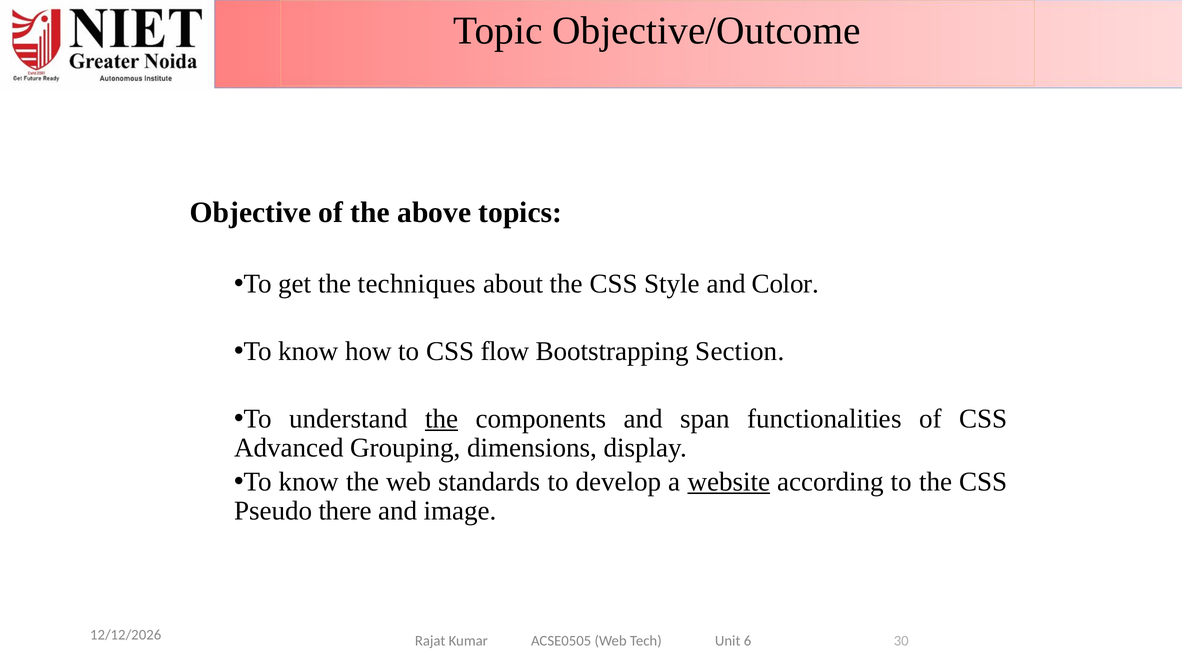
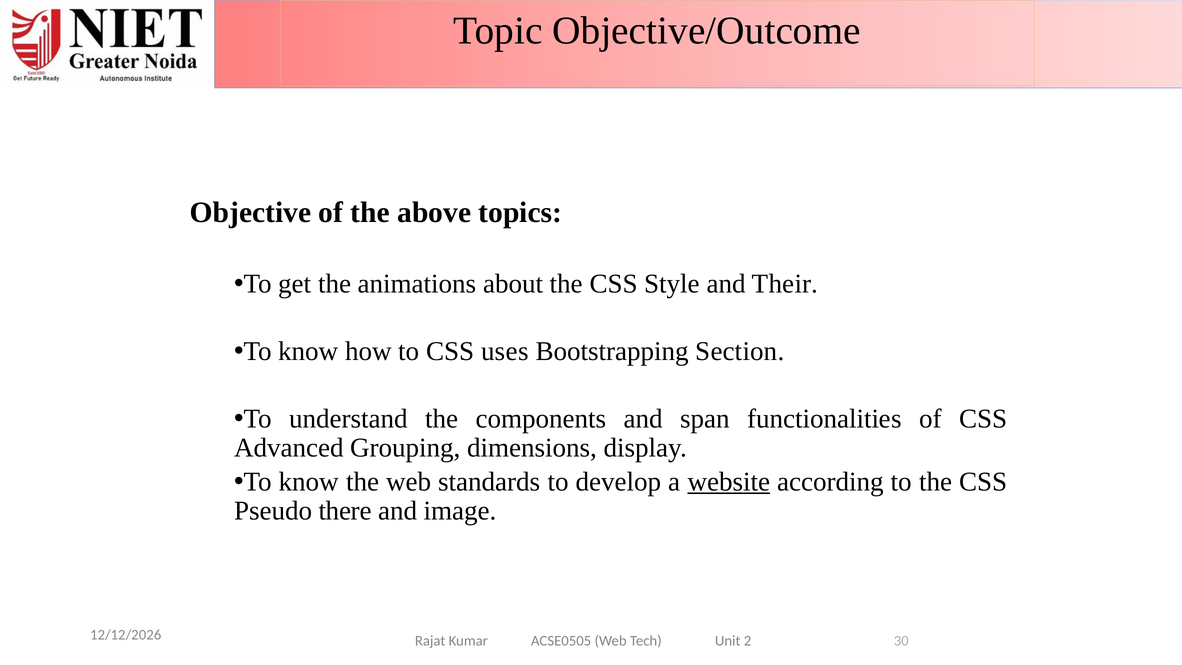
techniques: techniques -> animations
Color: Color -> Their
flow: flow -> uses
the at (442, 419) underline: present -> none
6: 6 -> 2
